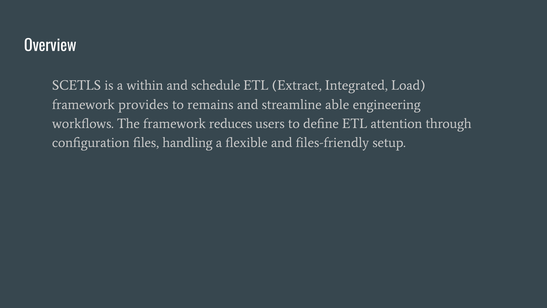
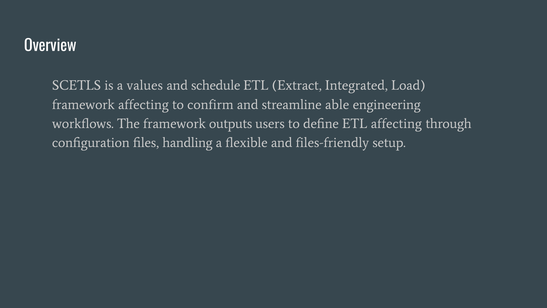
within: within -> values
framework provides: provides -> affecting
remains: remains -> confirm
reduces: reduces -> outputs
ETL attention: attention -> affecting
